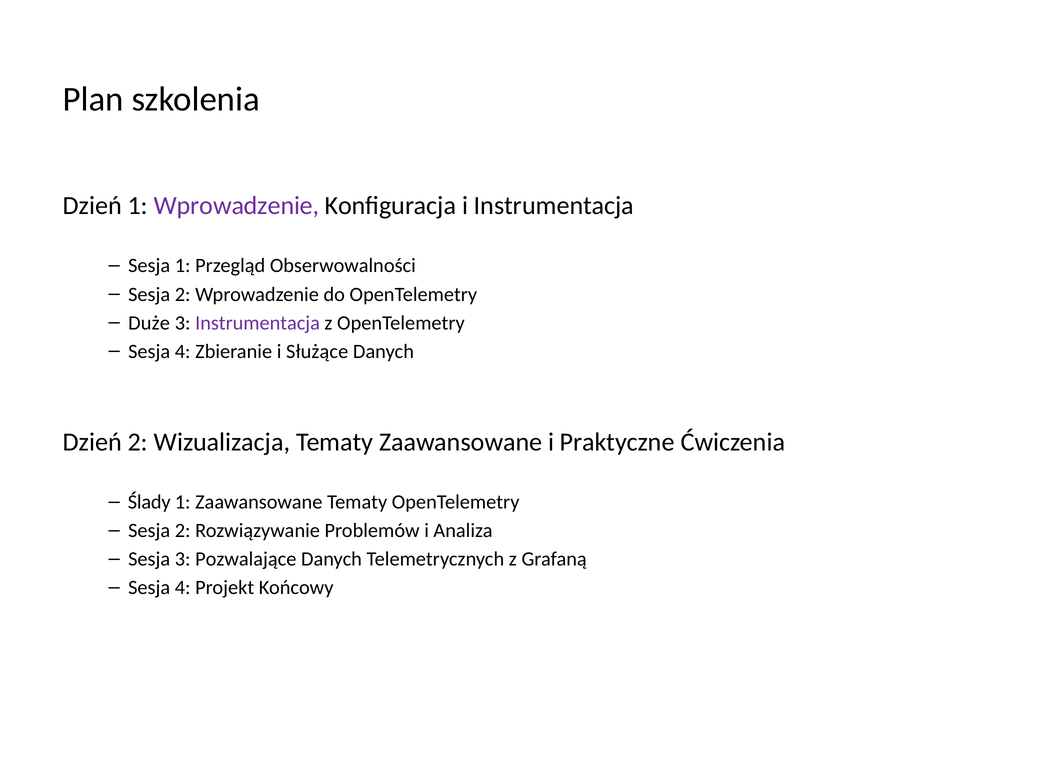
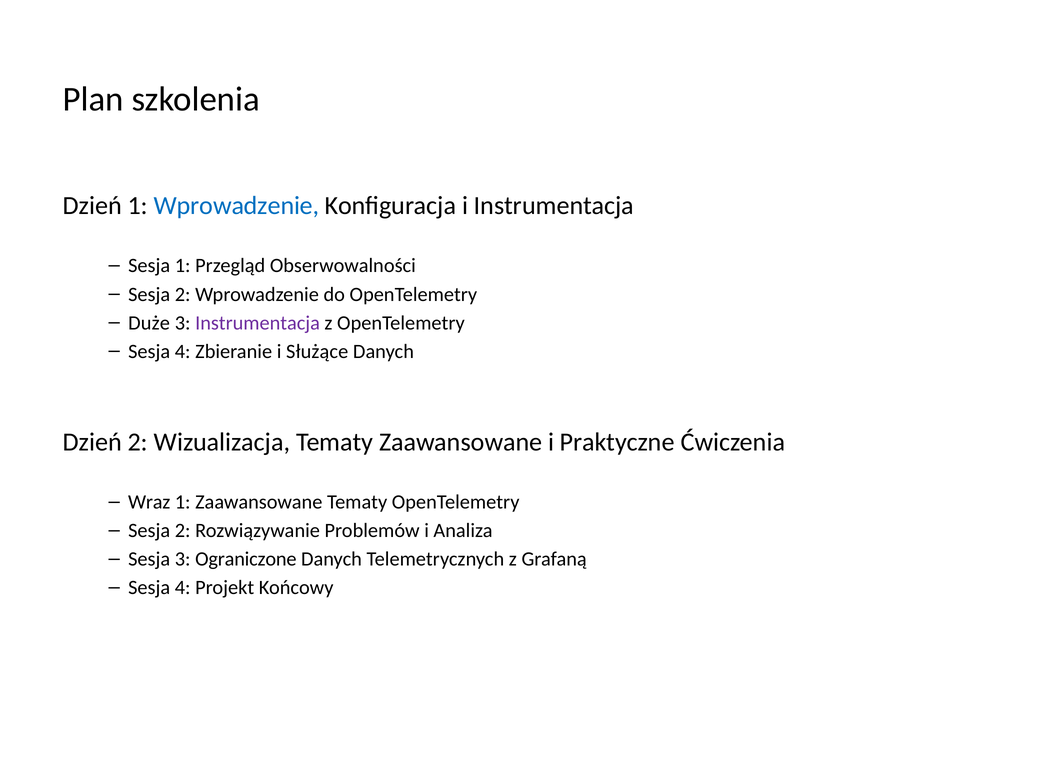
Wprowadzenie at (237, 206) colour: purple -> blue
Ślady: Ślady -> Wraz
Pozwalające: Pozwalające -> Ograniczone
